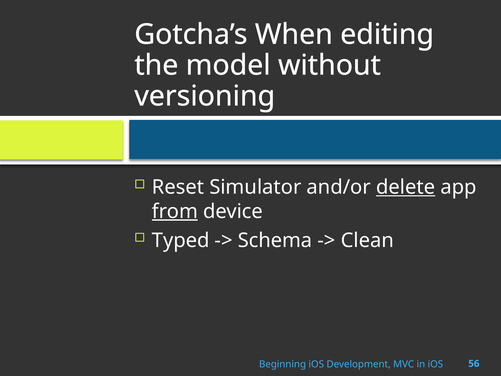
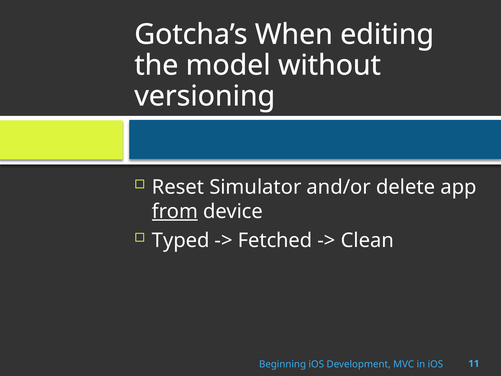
delete underline: present -> none
Schema: Schema -> Fetched
56: 56 -> 11
